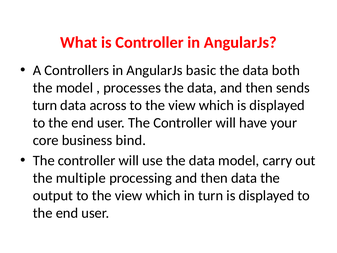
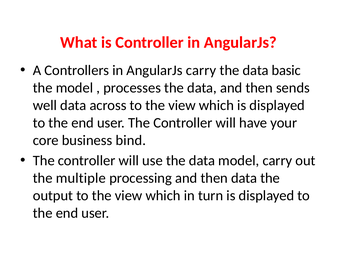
AngularJs basic: basic -> carry
both: both -> basic
turn at (45, 105): turn -> well
